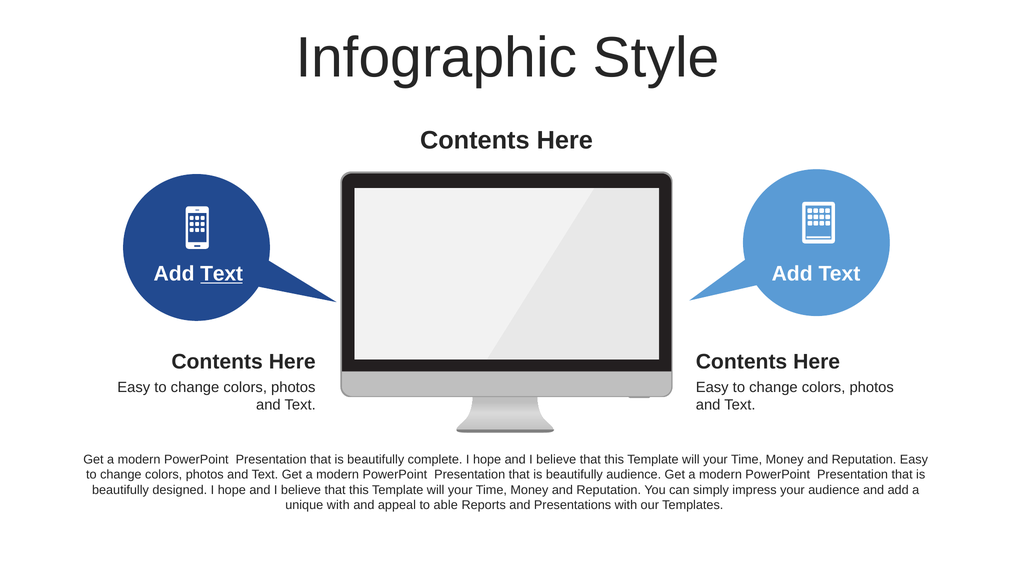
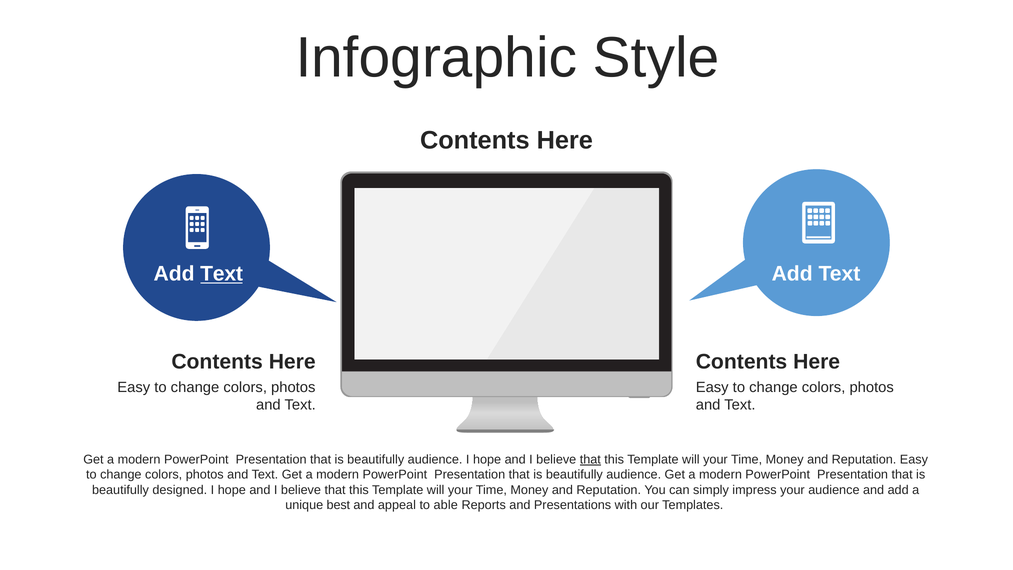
complete at (435, 459): complete -> audience
that at (590, 459) underline: none -> present
unique with: with -> best
